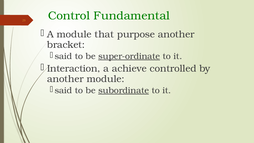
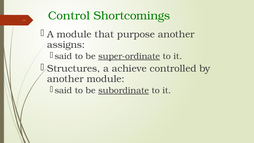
Fundamental: Fundamental -> Shortcomings
bracket: bracket -> assigns
Interaction: Interaction -> Structures
